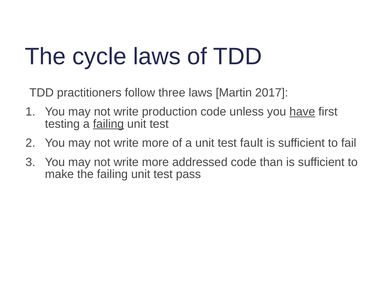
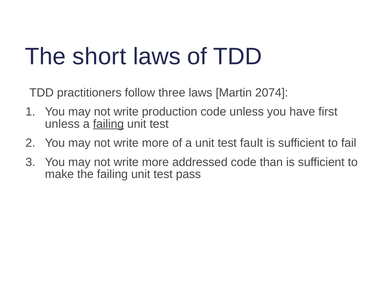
cycle: cycle -> short
2017: 2017 -> 2074
have underline: present -> none
testing at (62, 124): testing -> unless
